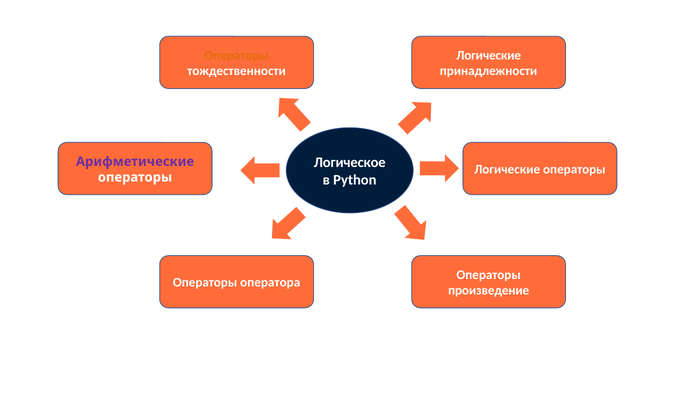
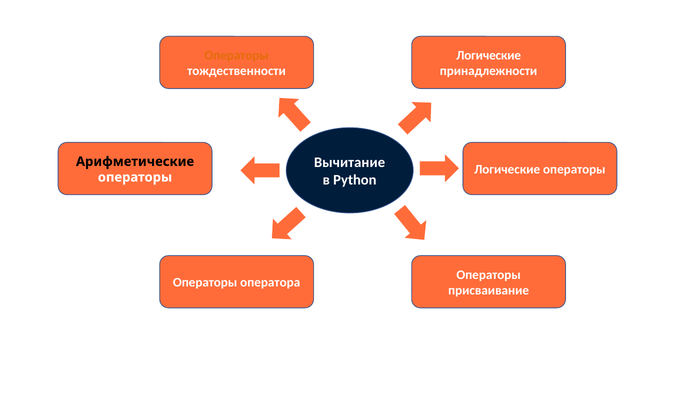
Логическое: Логическое -> Вычитание
Арифметические colour: purple -> black
произведение: произведение -> присваивание
